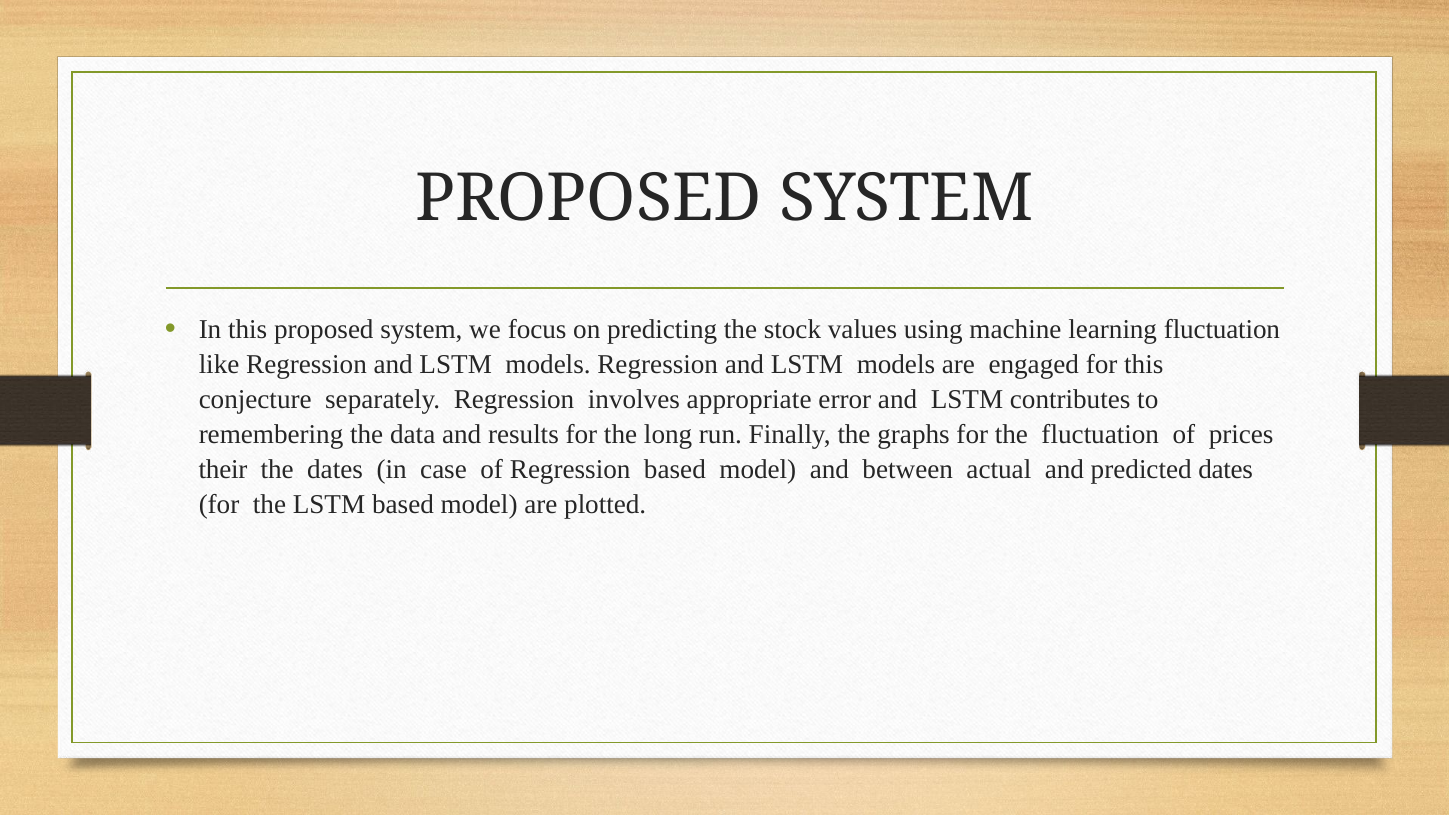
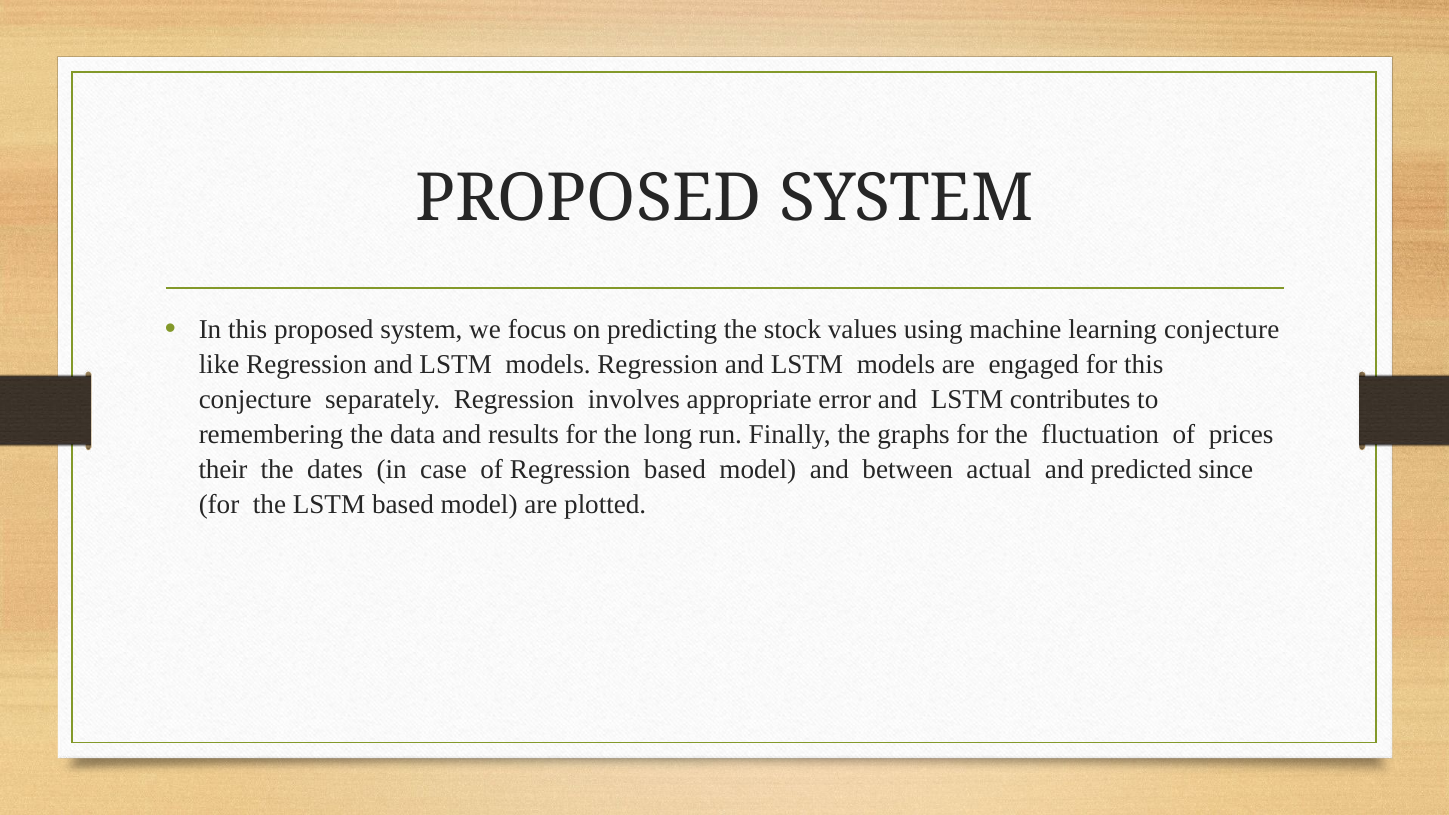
learning fluctuation: fluctuation -> conjecture
predicted dates: dates -> since
